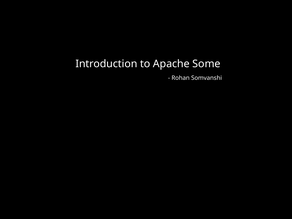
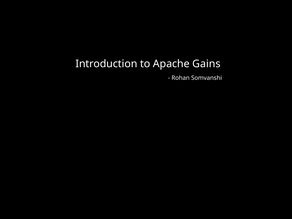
Some: Some -> Gains
